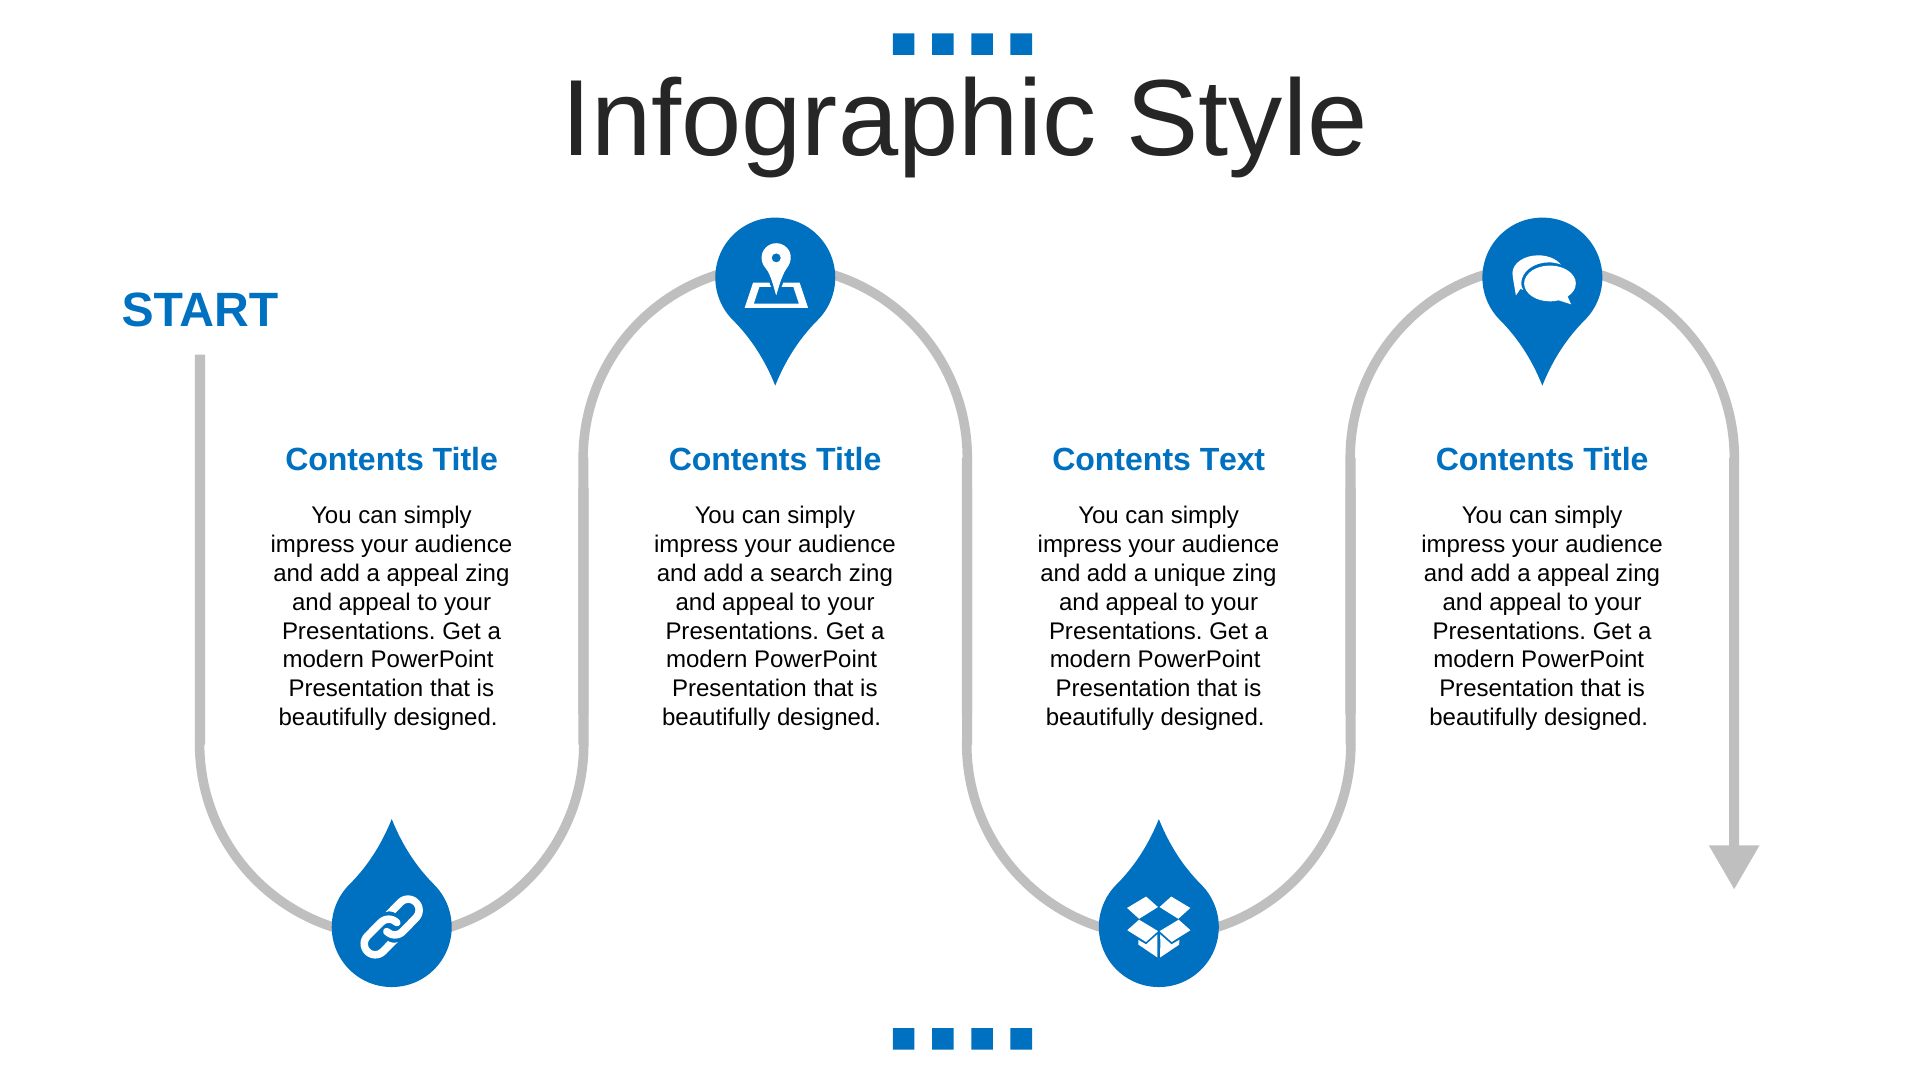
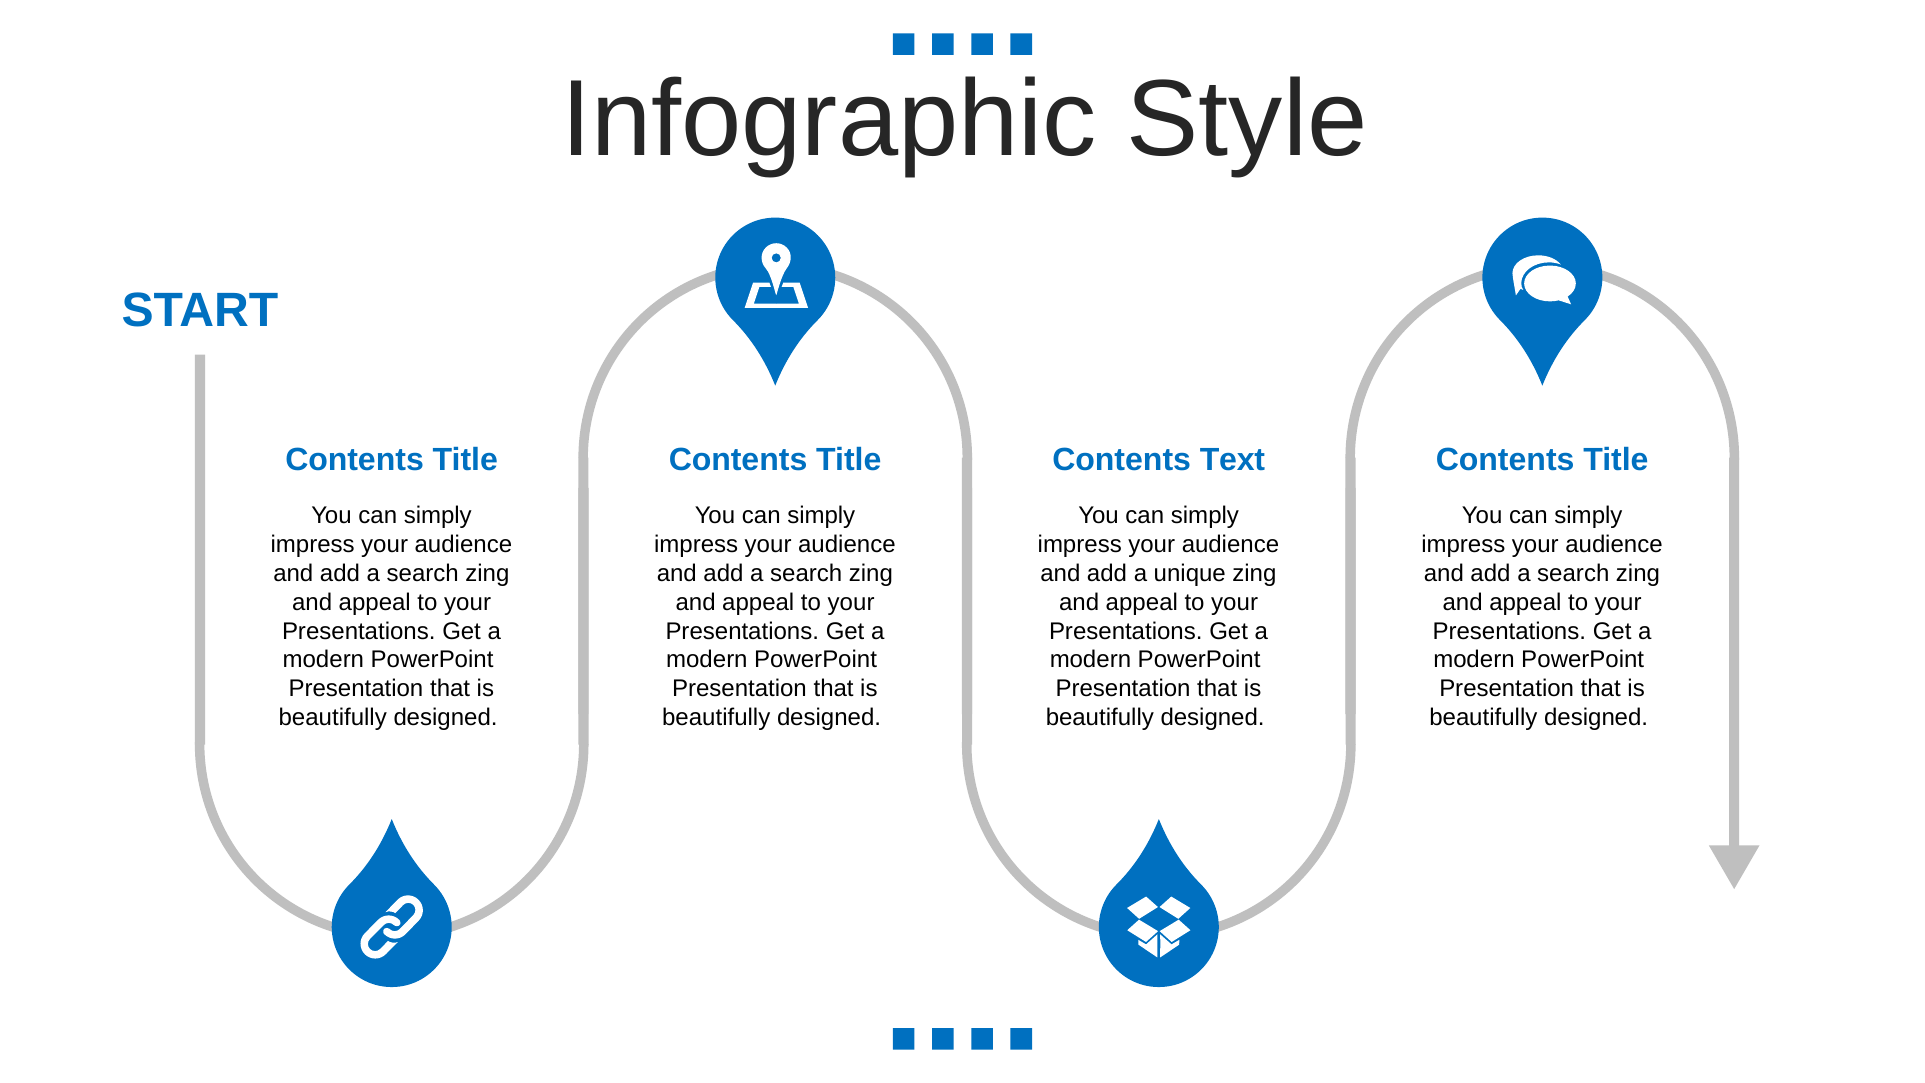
appeal at (423, 573): appeal -> search
appeal at (1573, 573): appeal -> search
